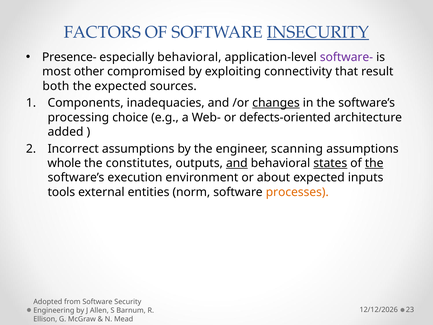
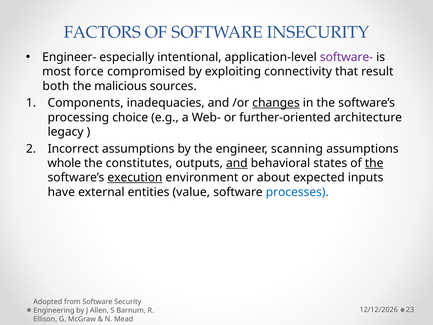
INSECURITY underline: present -> none
Presence-: Presence- -> Engineer-
especially behavioral: behavioral -> intentional
other: other -> force
the expected: expected -> malicious
defects-oriented: defects-oriented -> further-oriented
added: added -> legacy
states underline: present -> none
execution underline: none -> present
tools: tools -> have
norm: norm -> value
processes colour: orange -> blue
